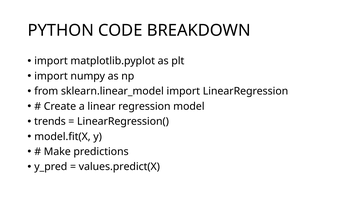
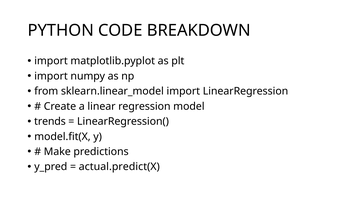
values.predict(X: values.predict(X -> actual.predict(X
